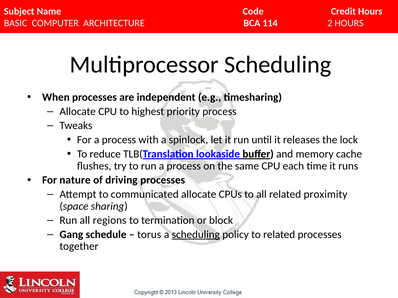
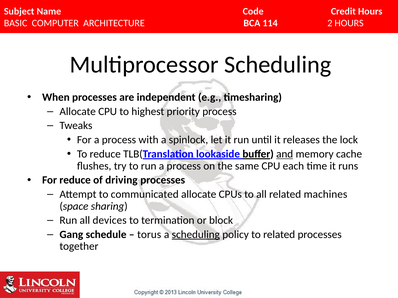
and underline: none -> present
For nature: nature -> reduce
proximity: proximity -> machines
regions: regions -> devices
